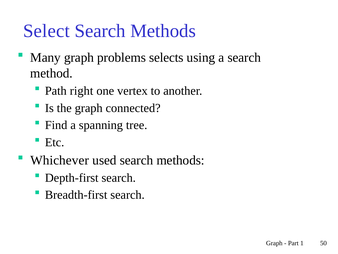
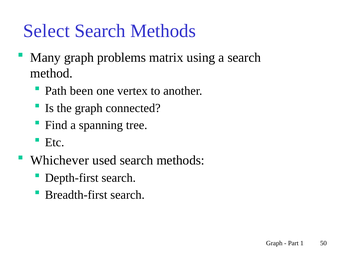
selects: selects -> matrix
right: right -> been
